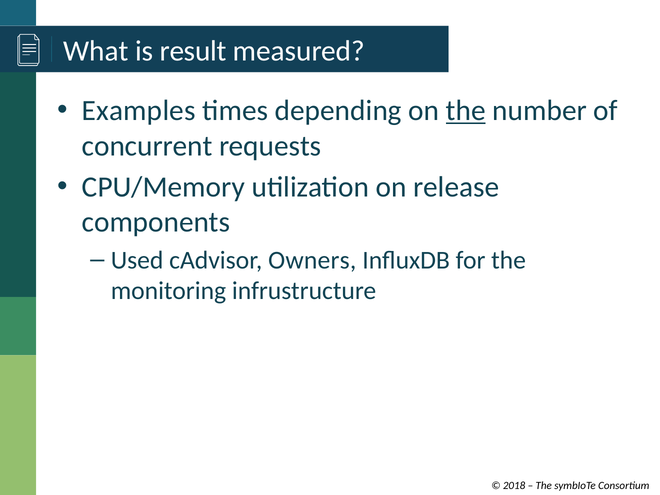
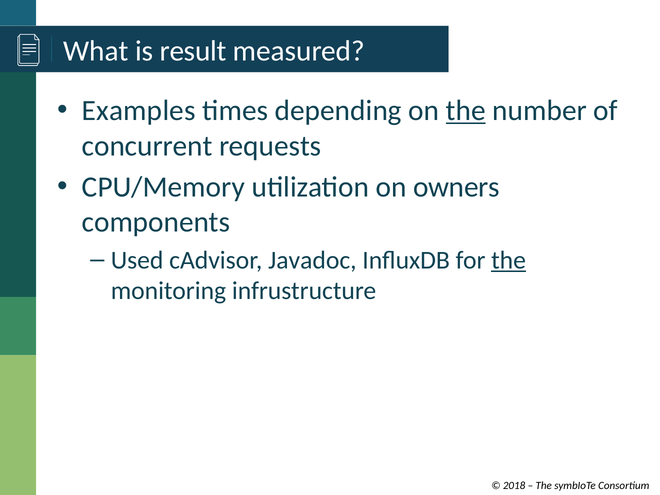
release: release -> owners
Owners: Owners -> Javadoc
the at (509, 260) underline: none -> present
